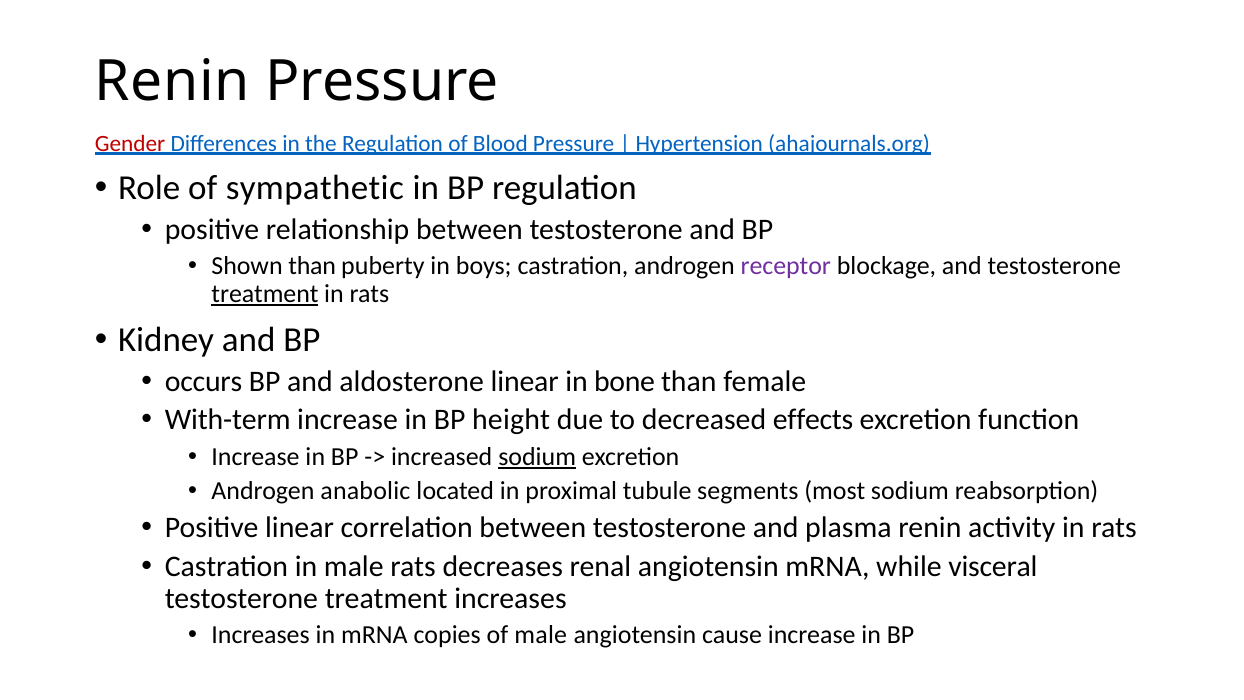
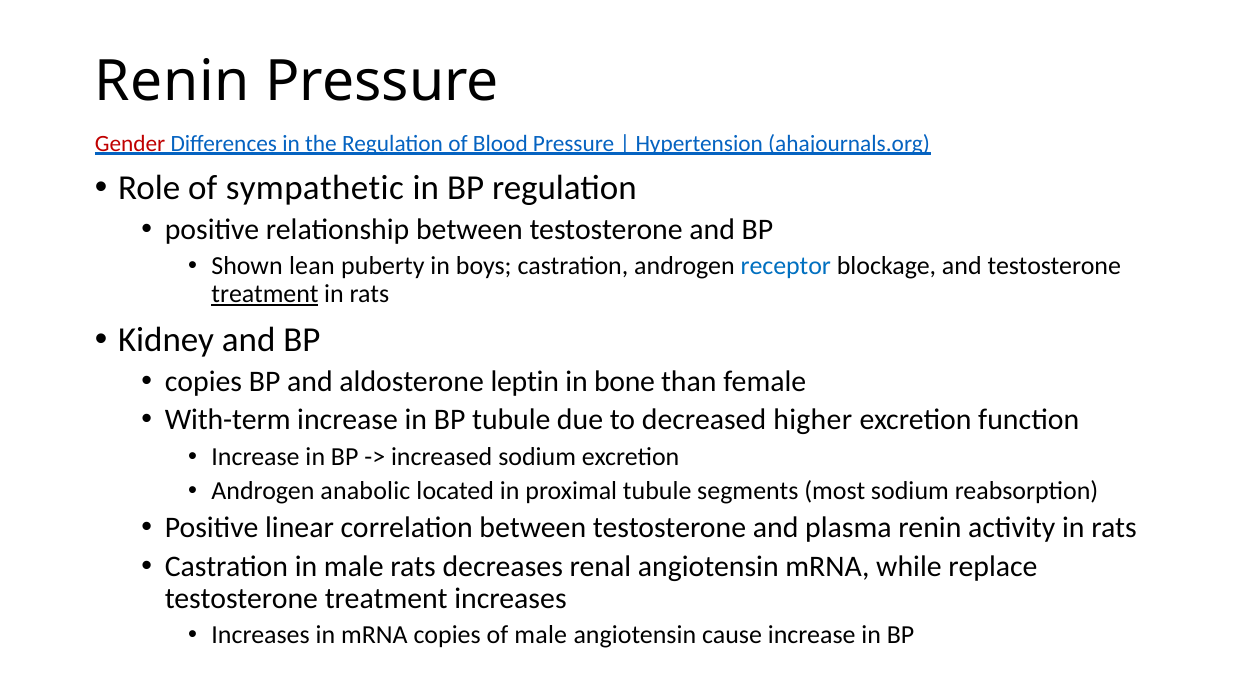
Shown than: than -> lean
receptor colour: purple -> blue
occurs at (204, 381): occurs -> copies
aldosterone linear: linear -> leptin
BP height: height -> tubule
effects: effects -> higher
sodium at (537, 456) underline: present -> none
visceral: visceral -> replace
